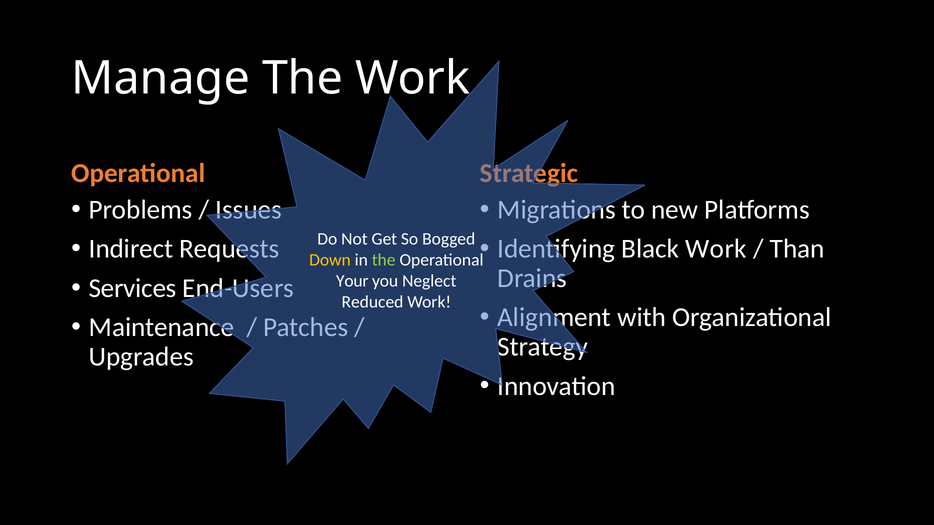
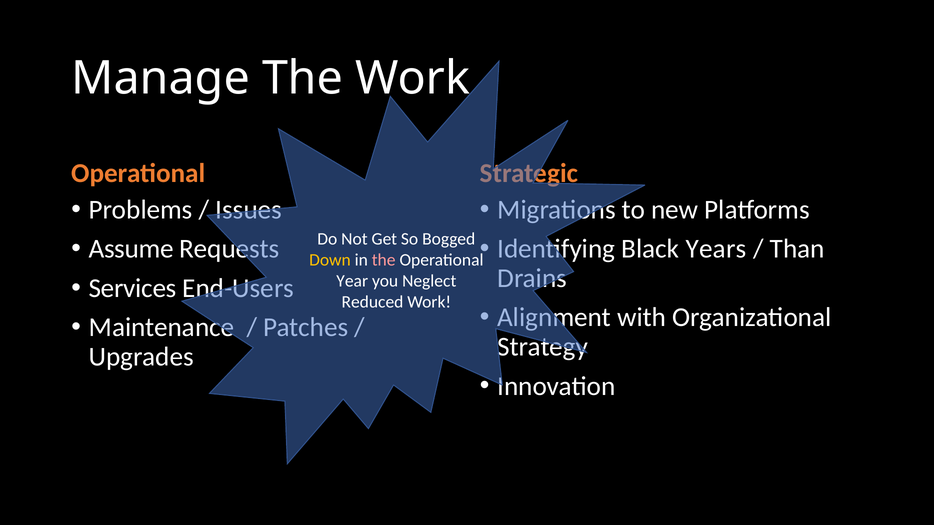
Indirect: Indirect -> Assume
Work at (716, 249): Work -> Years
the at (384, 260) colour: light green -> pink
Your: Your -> Year
